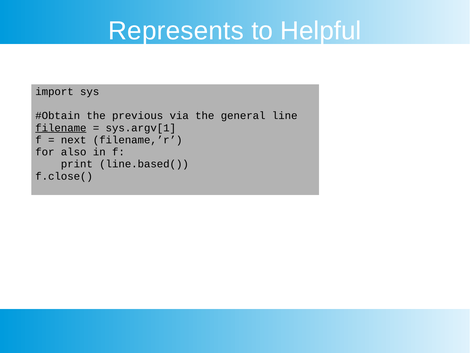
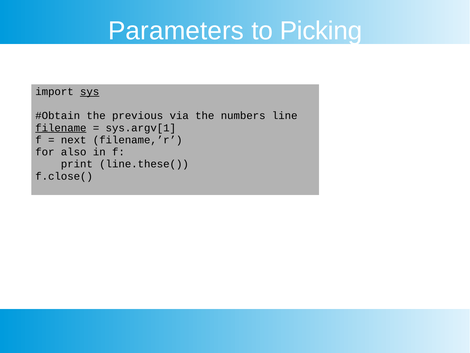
Represents: Represents -> Parameters
Helpful: Helpful -> Picking
sys underline: none -> present
general: general -> numbers
line.based(: line.based( -> line.these(
